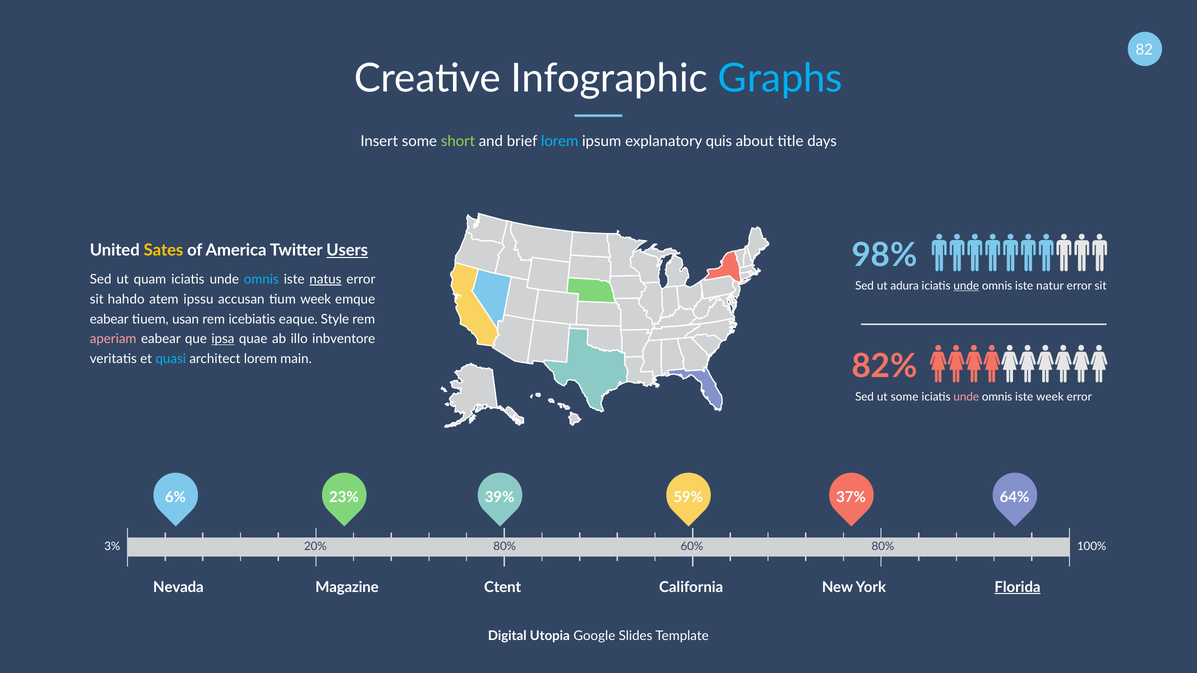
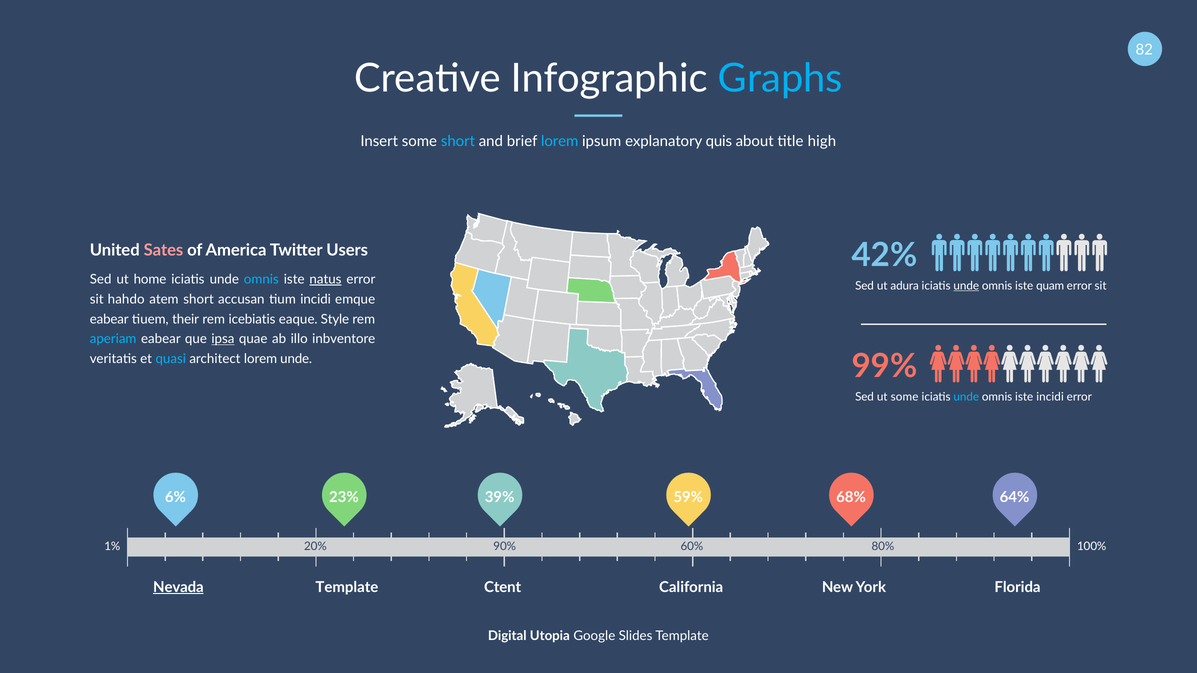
short at (458, 141) colour: light green -> light blue
days: days -> high
98%: 98% -> 42%
Sates colour: yellow -> pink
Users underline: present -> none
quam: quam -> home
natur: natur -> quam
atem ipssu: ipssu -> short
tium week: week -> incidi
usan: usan -> their
aperiam colour: pink -> light blue
lorem main: main -> unde
82%: 82% -> 99%
unde at (966, 397) colour: pink -> light blue
iste week: week -> incidi
37%: 37% -> 68%
3%: 3% -> 1%
20% 80%: 80% -> 90%
Nevada underline: none -> present
Magazine at (347, 587): Magazine -> Template
Florida underline: present -> none
